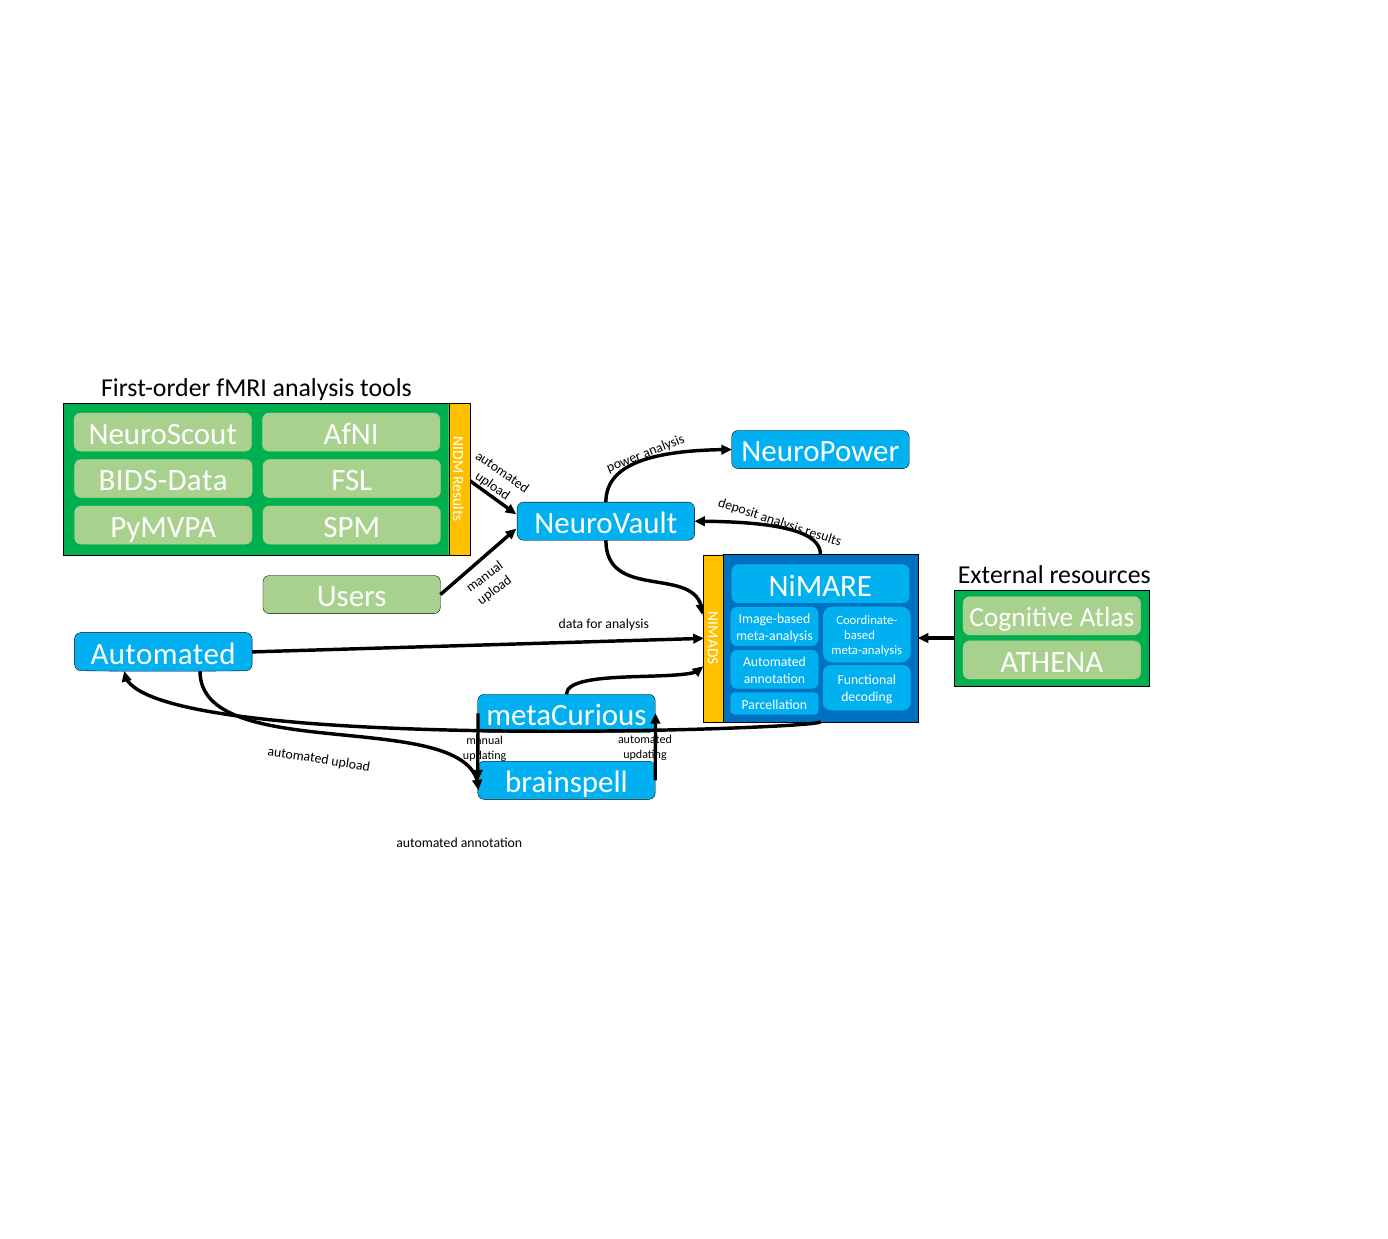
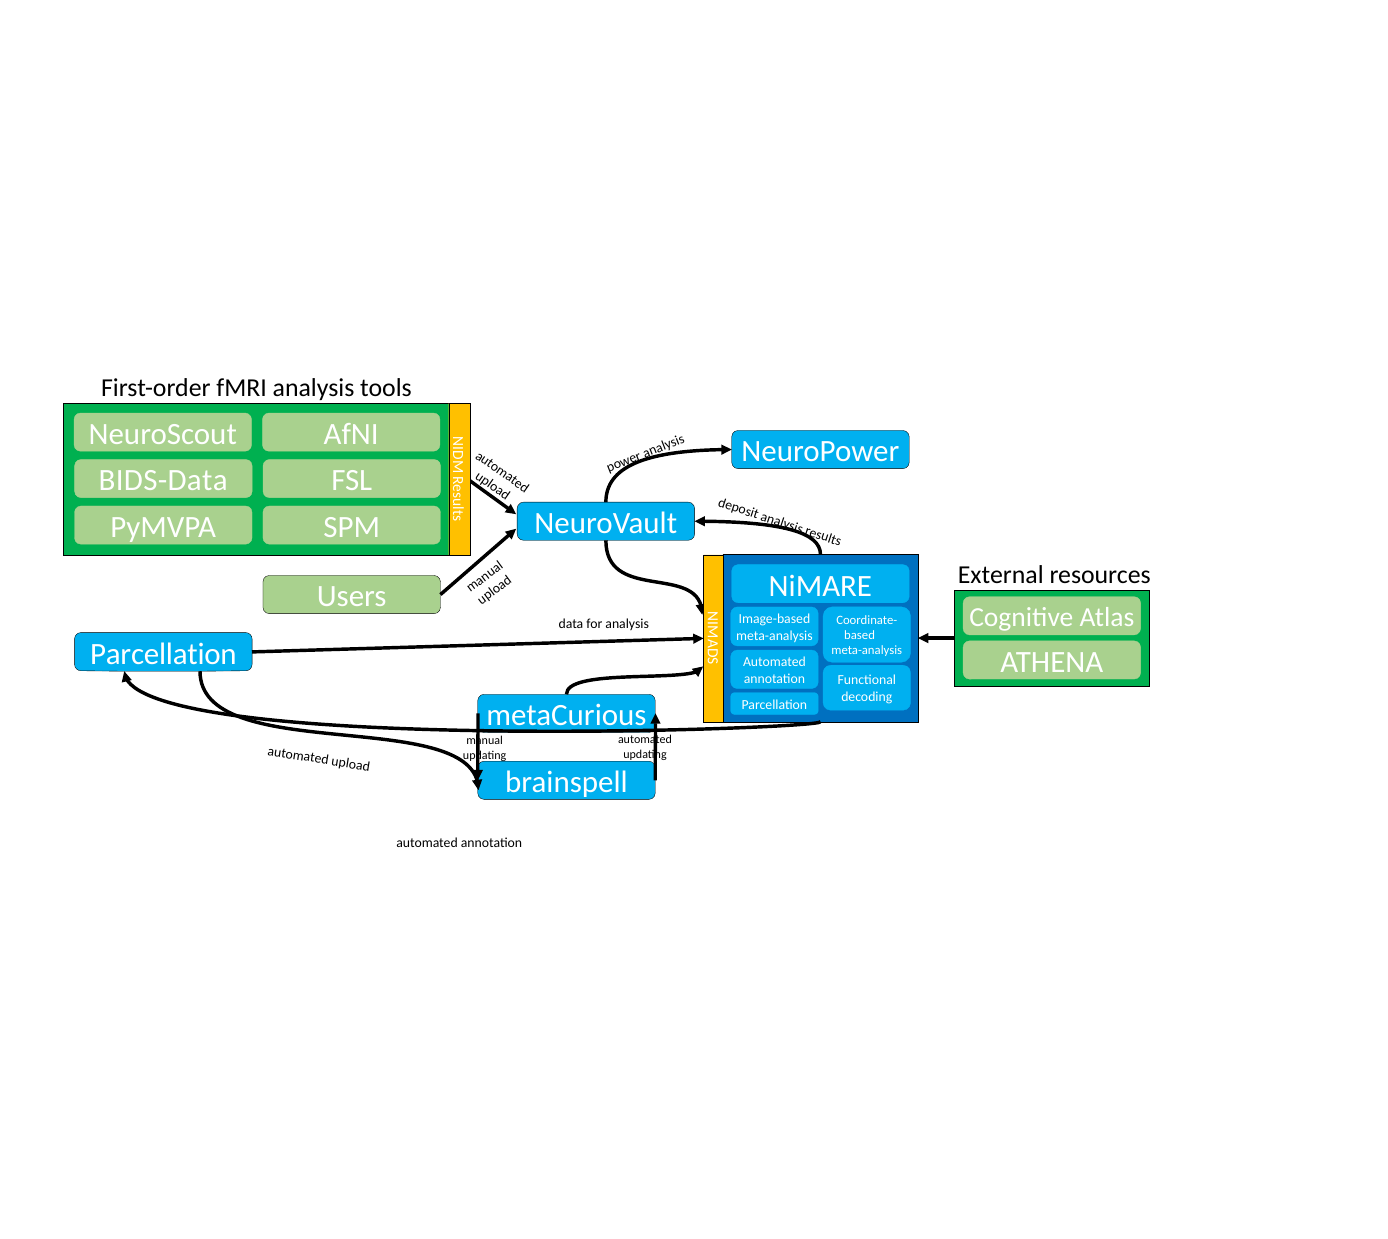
Automated at (163, 654): Automated -> Parcellation
